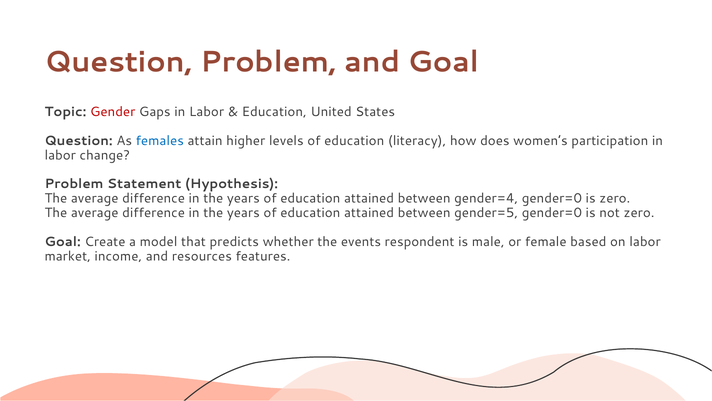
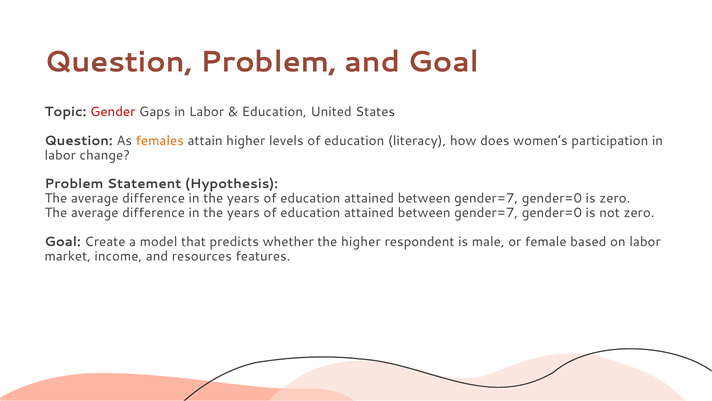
females colour: blue -> orange
gender=4 at (486, 198): gender=4 -> gender=7
gender=5 at (486, 213): gender=5 -> gender=7
the events: events -> higher
